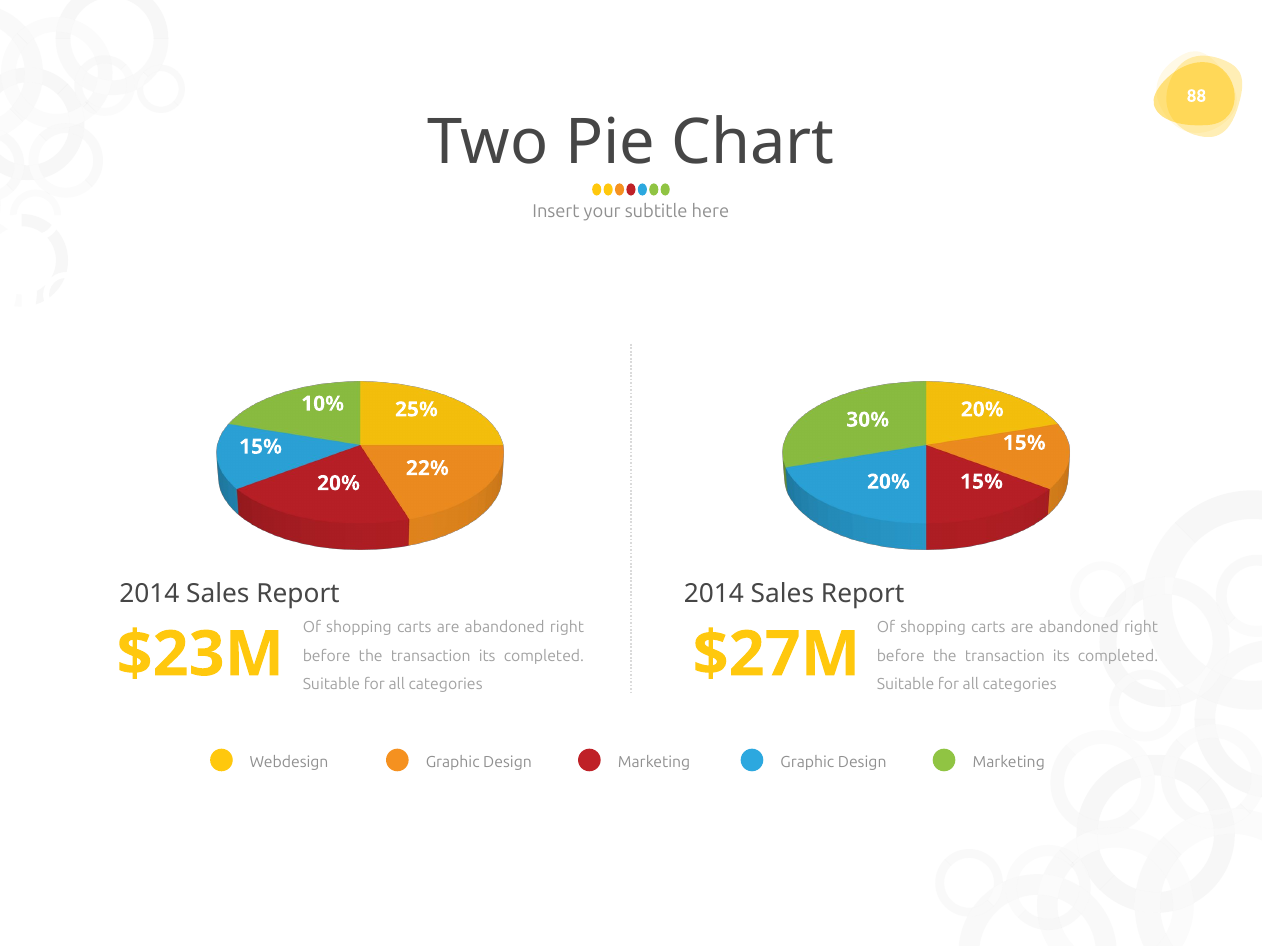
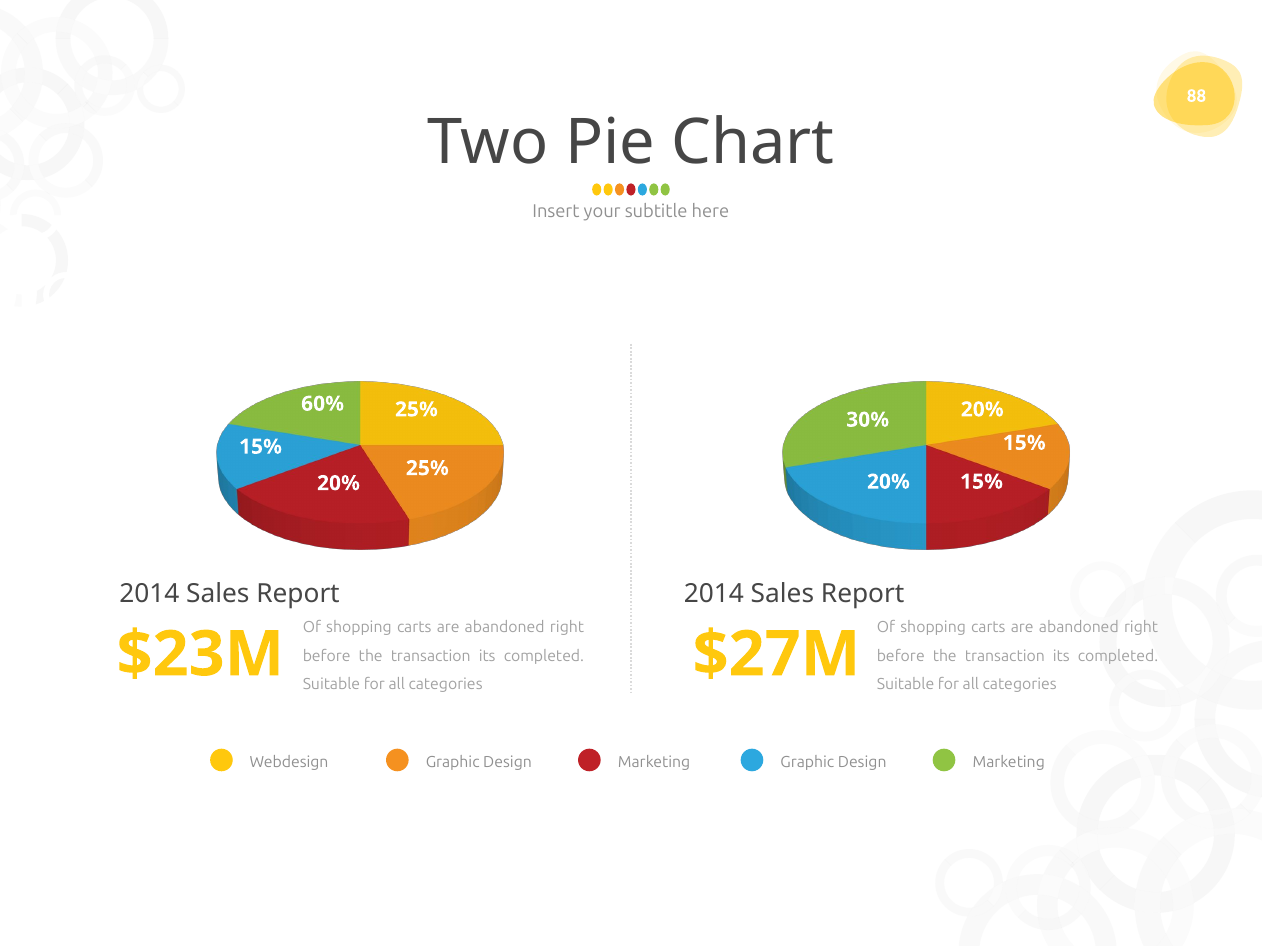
10%: 10% -> 60%
22% at (427, 468): 22% -> 25%
